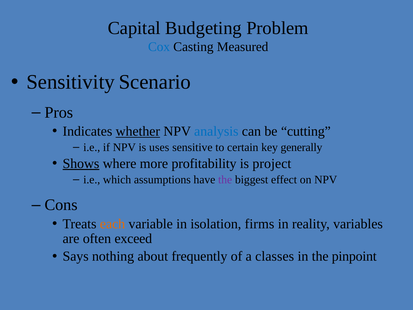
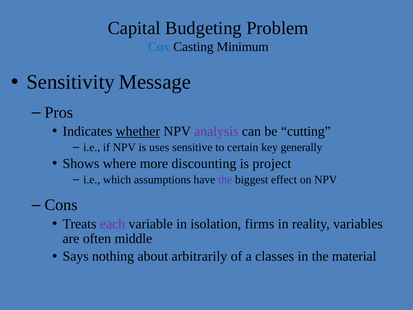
Measured: Measured -> Minimum
Scenario: Scenario -> Message
analysis colour: blue -> purple
Shows underline: present -> none
profitability: profitability -> discounting
each colour: orange -> purple
exceed: exceed -> middle
frequently: frequently -> arbitrarily
pinpoint: pinpoint -> material
